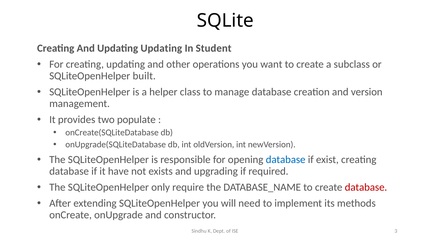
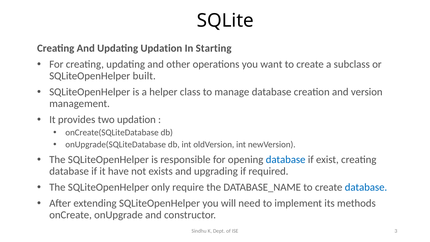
Updating Updating: Updating -> Updation
Student: Student -> Starting
two populate: populate -> updation
database at (366, 187) colour: red -> blue
